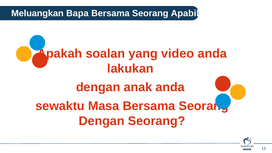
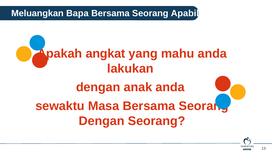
soalan: soalan -> angkat
video: video -> mahu
